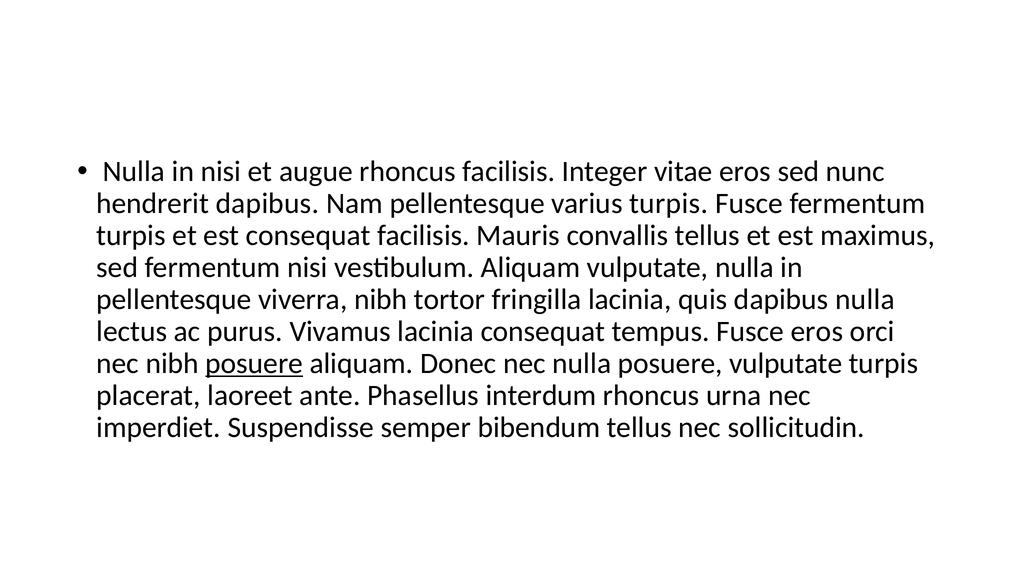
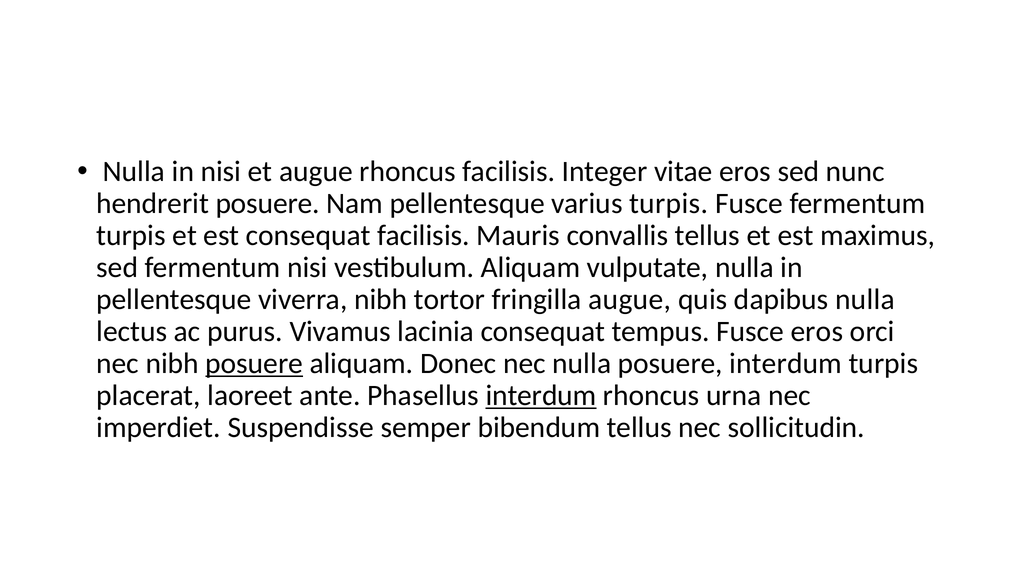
hendrerit dapibus: dapibus -> posuere
fringilla lacinia: lacinia -> augue
posuere vulputate: vulputate -> interdum
interdum at (541, 395) underline: none -> present
